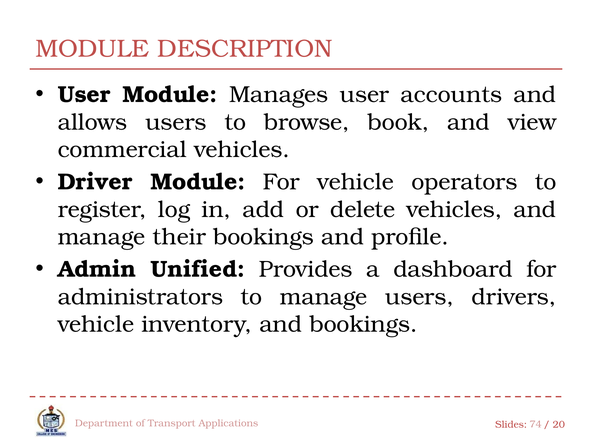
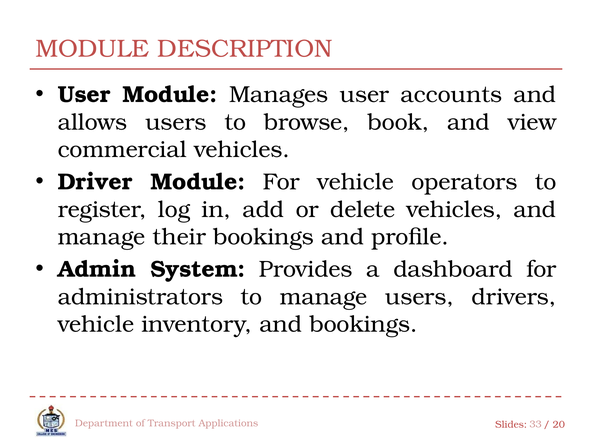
Unified: Unified -> System
74: 74 -> 33
